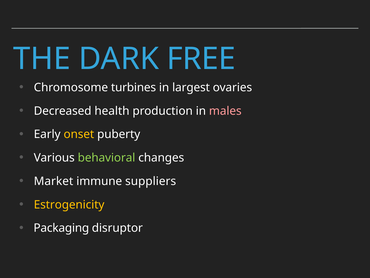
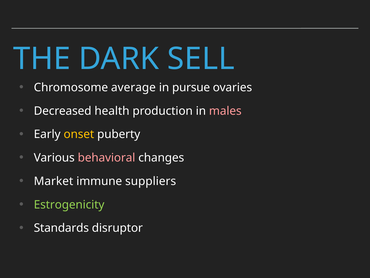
FREE: FREE -> SELL
turbines: turbines -> average
largest: largest -> pursue
behavioral colour: light green -> pink
Estrogenicity colour: yellow -> light green
Packaging: Packaging -> Standards
